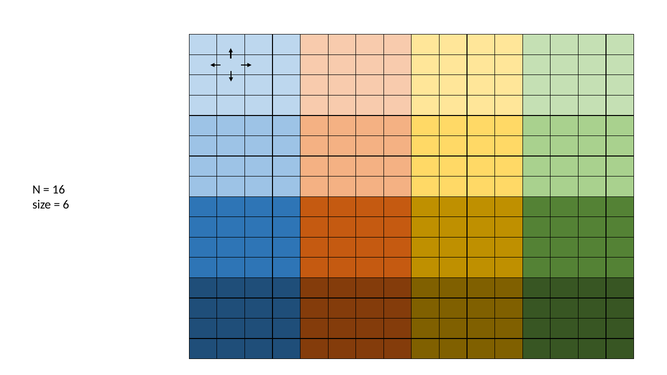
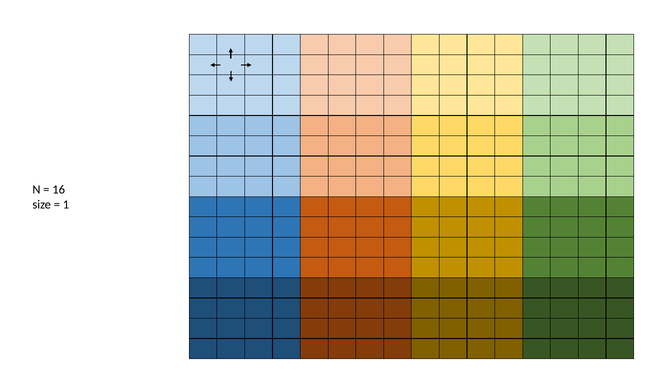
6: 6 -> 1
